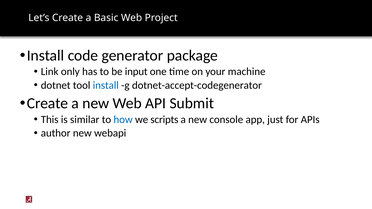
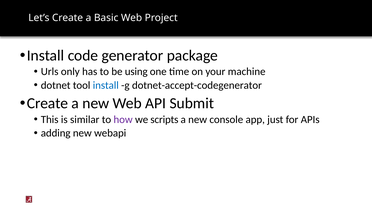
Link: Link -> Urls
input: input -> using
how colour: blue -> purple
author: author -> adding
